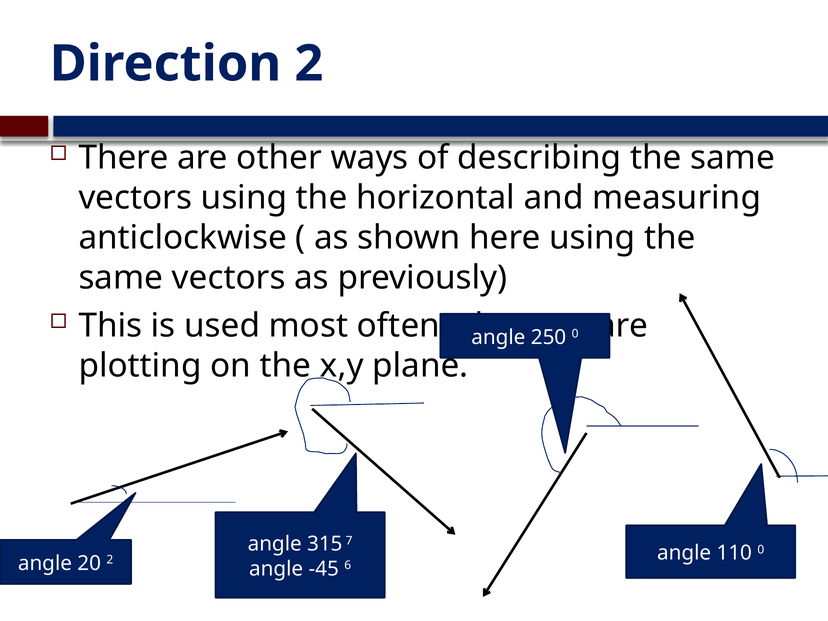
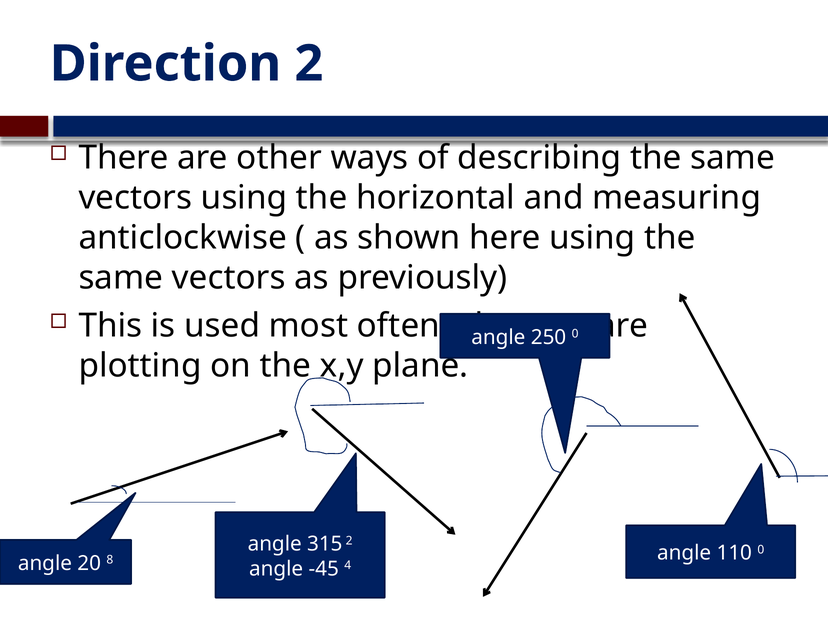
315 7: 7 -> 2
20 2: 2 -> 8
6: 6 -> 4
